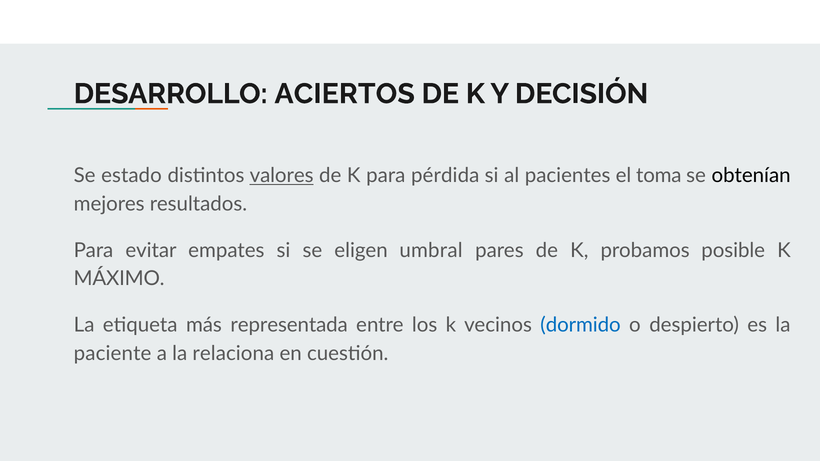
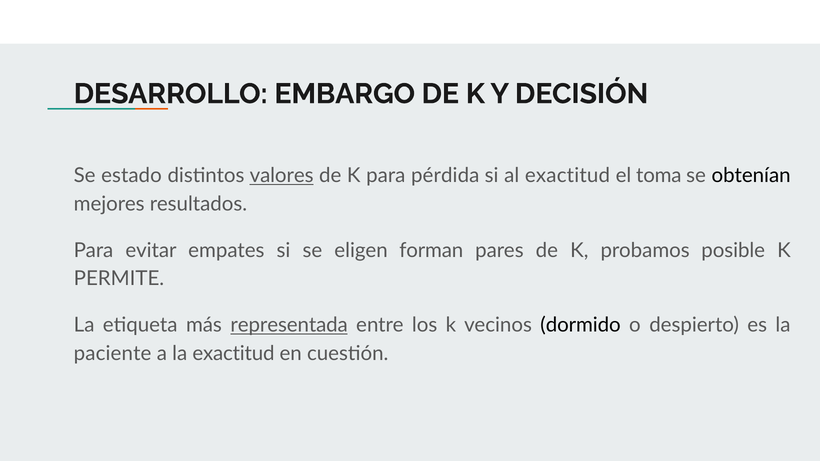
ACIERTOS: ACIERTOS -> EMBARGO
al pacientes: pacientes -> exactitud
umbral: umbral -> forman
MÁXIMO: MÁXIMO -> PERMITE
representada underline: none -> present
dormido colour: blue -> black
la relaciona: relaciona -> exactitud
